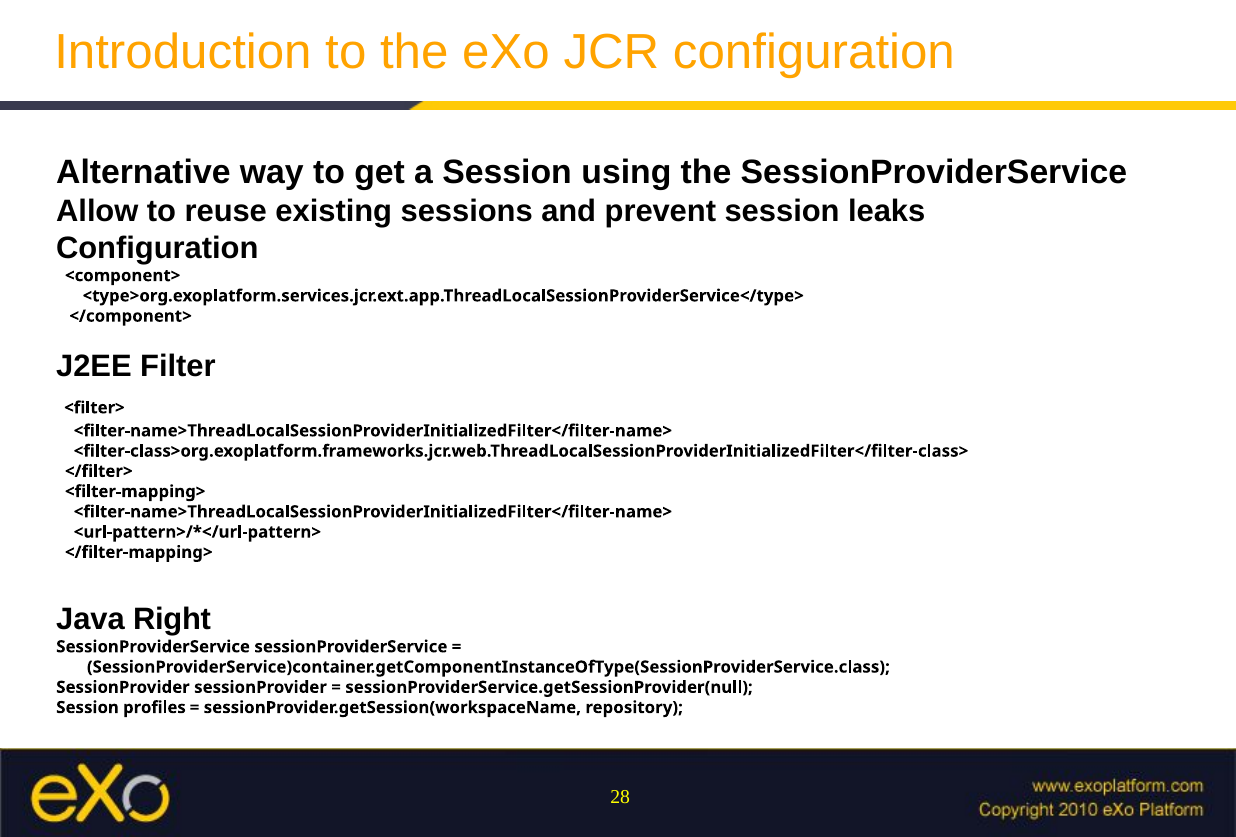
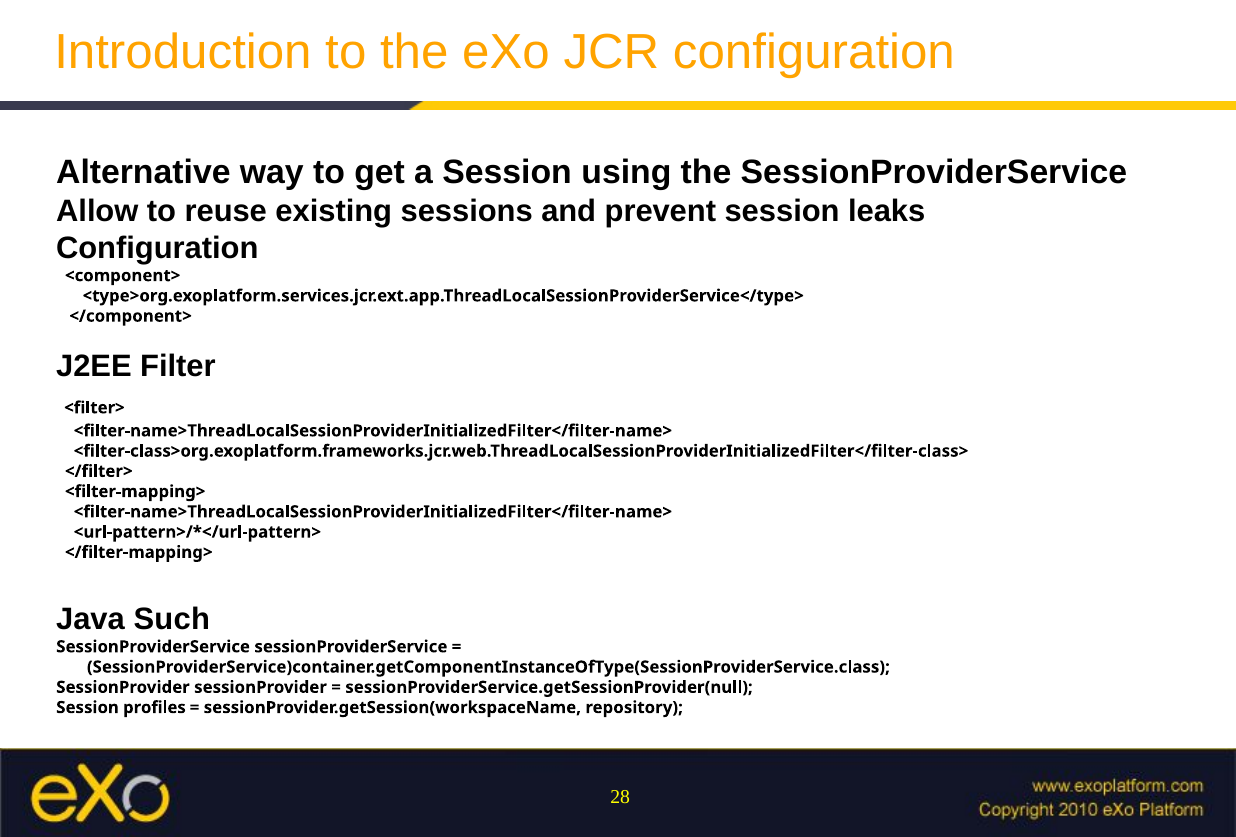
Right: Right -> Such
